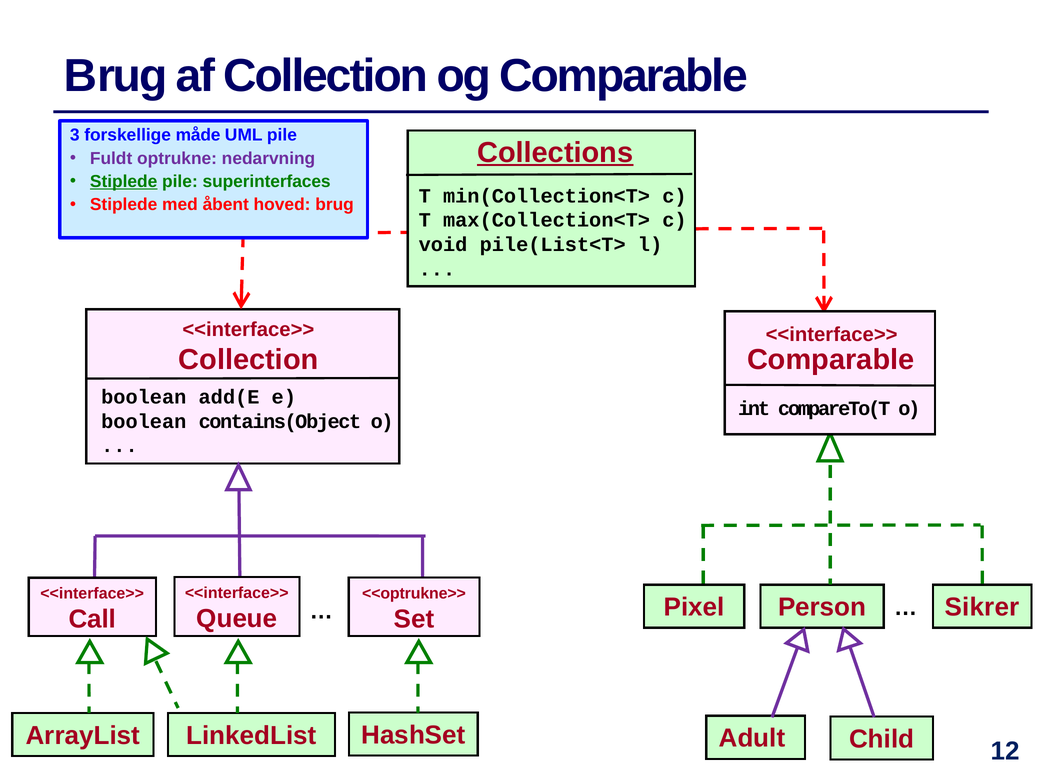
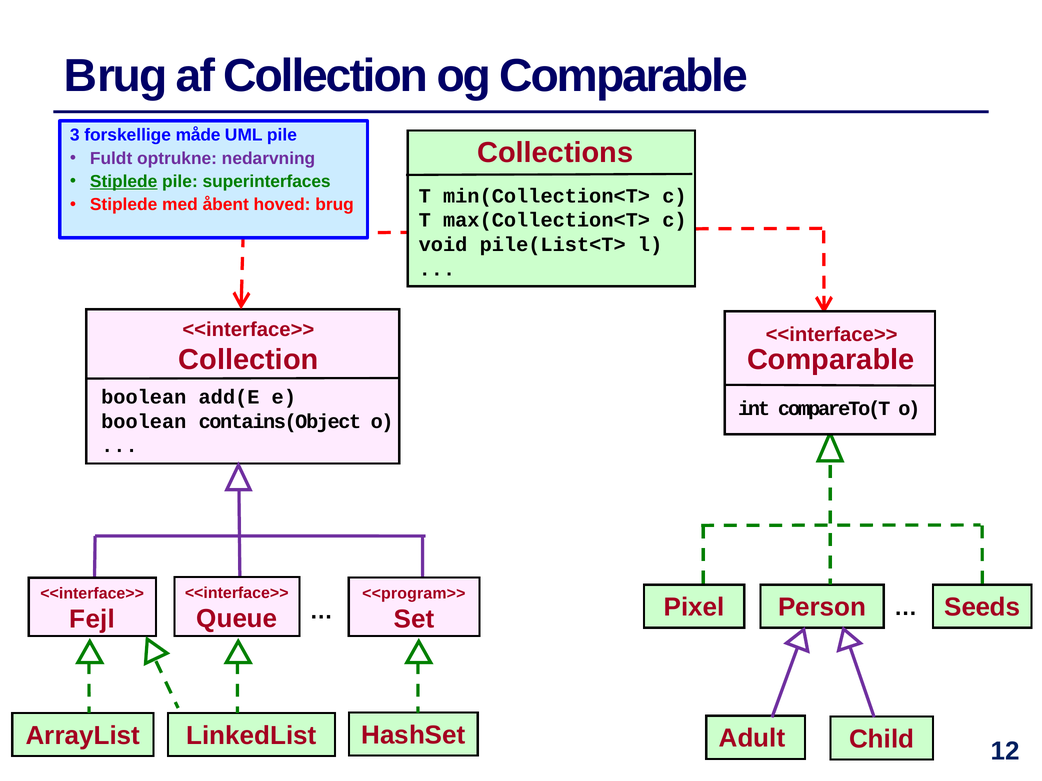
Collections underline: present -> none
<<optrukne>>: <<optrukne>> -> <<program>>
Sikrer: Sikrer -> Seeds
Call: Call -> Fejl
